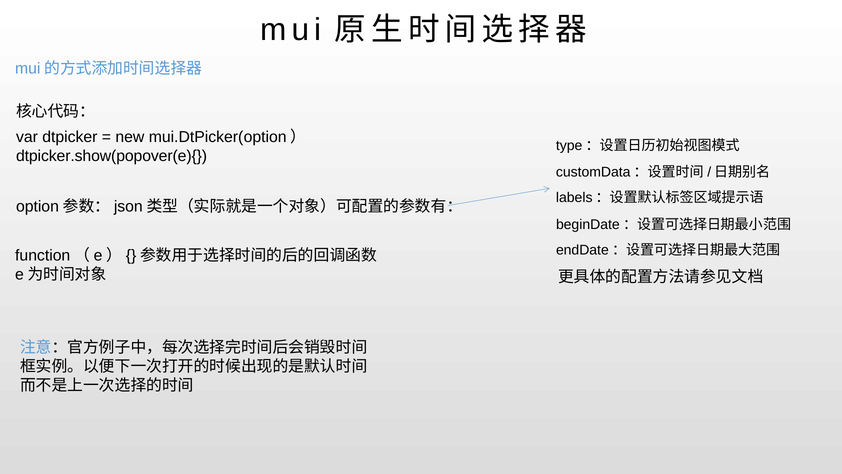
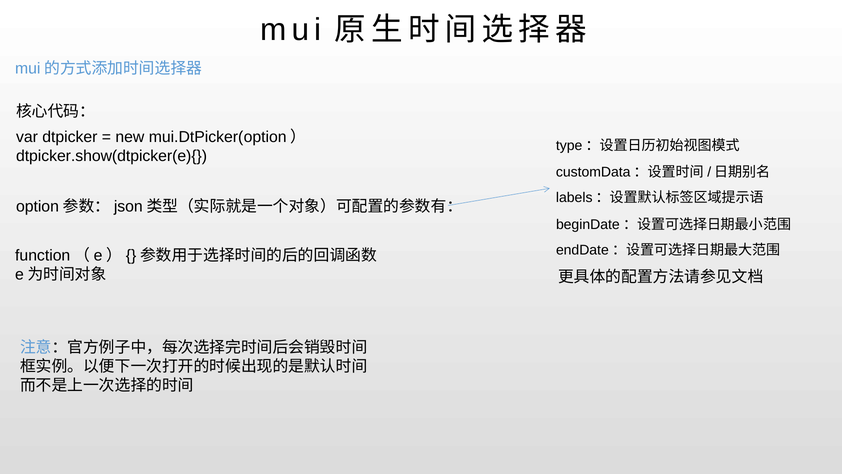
dtpicker.show(popover(e){: dtpicker.show(popover(e){ -> dtpicker.show(dtpicker(e){
